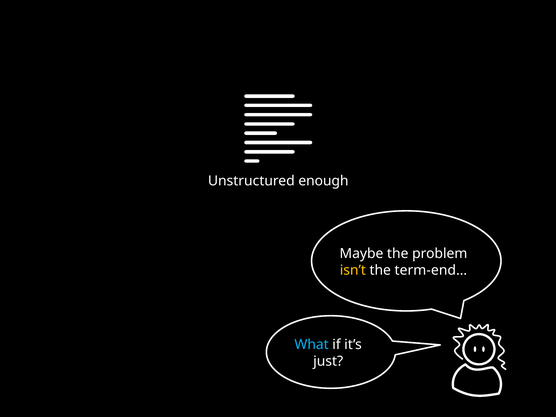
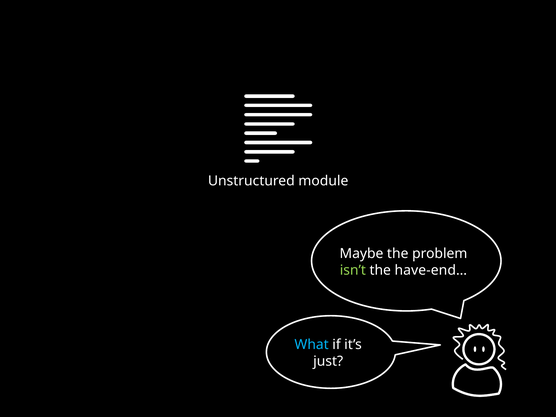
enough: enough -> module
isn’t colour: yellow -> light green
term-end…: term-end… -> have-end…
